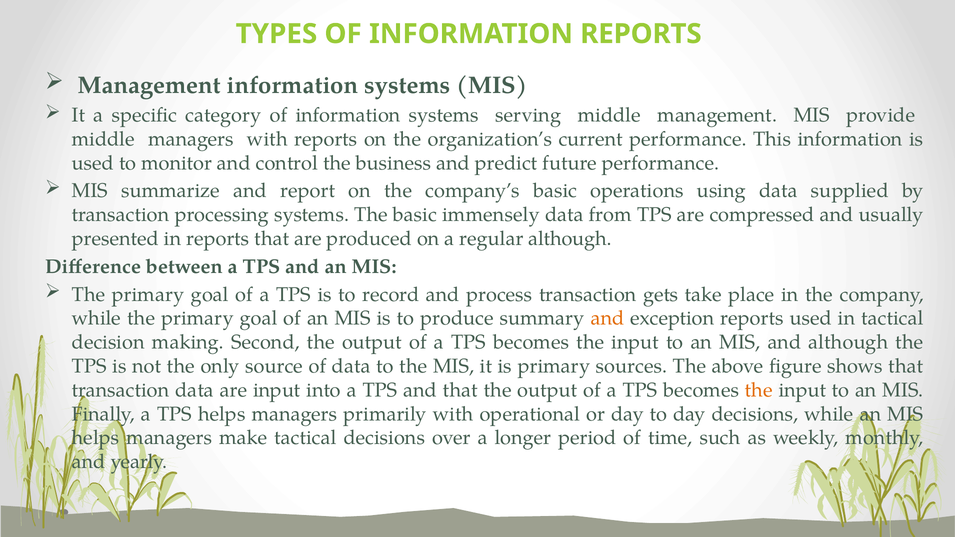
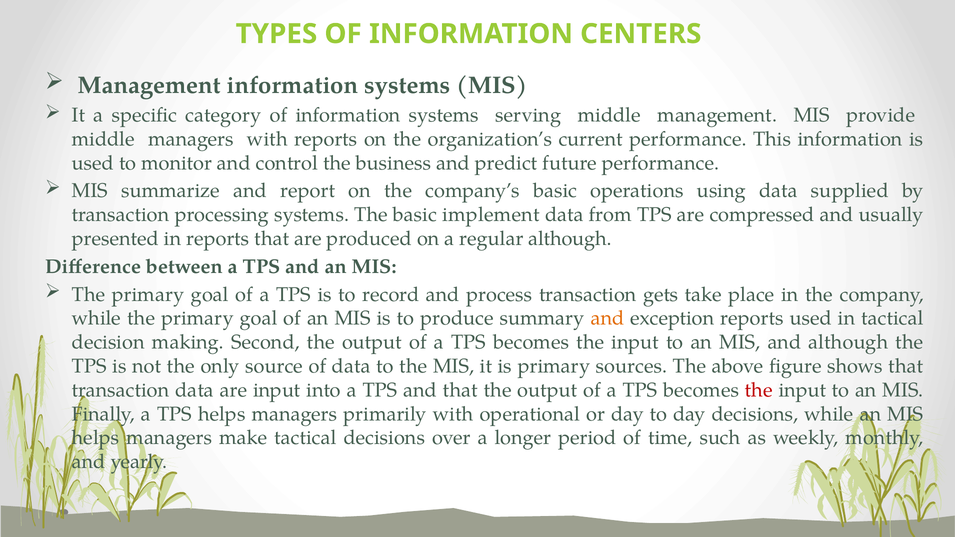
INFORMATION REPORTS: REPORTS -> CENTERS
immensely: immensely -> implement
the at (759, 390) colour: orange -> red
